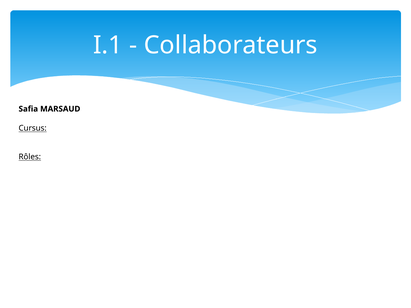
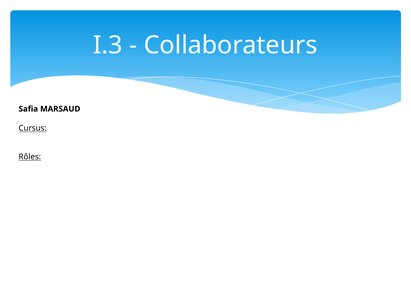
I.1: I.1 -> I.3
